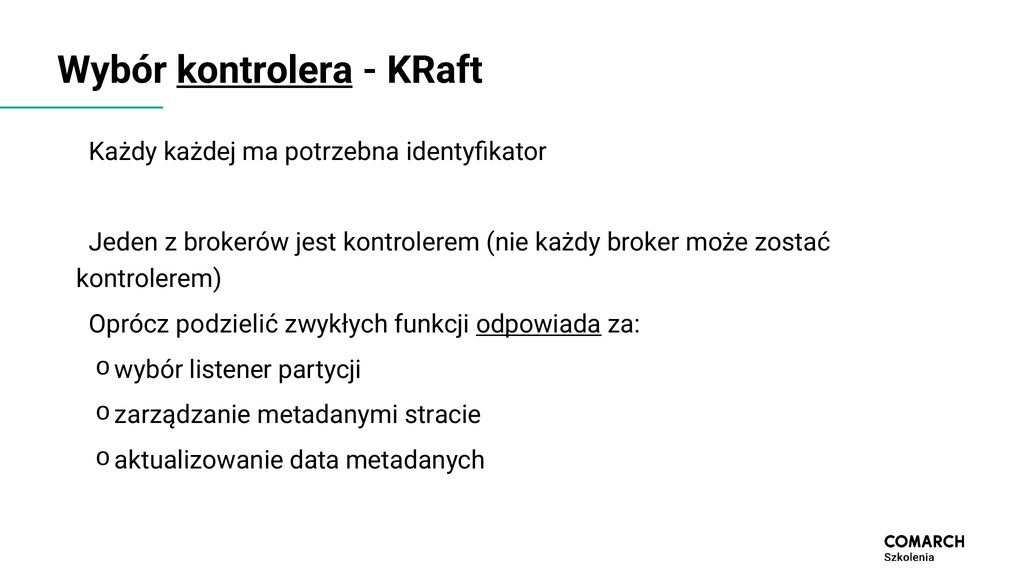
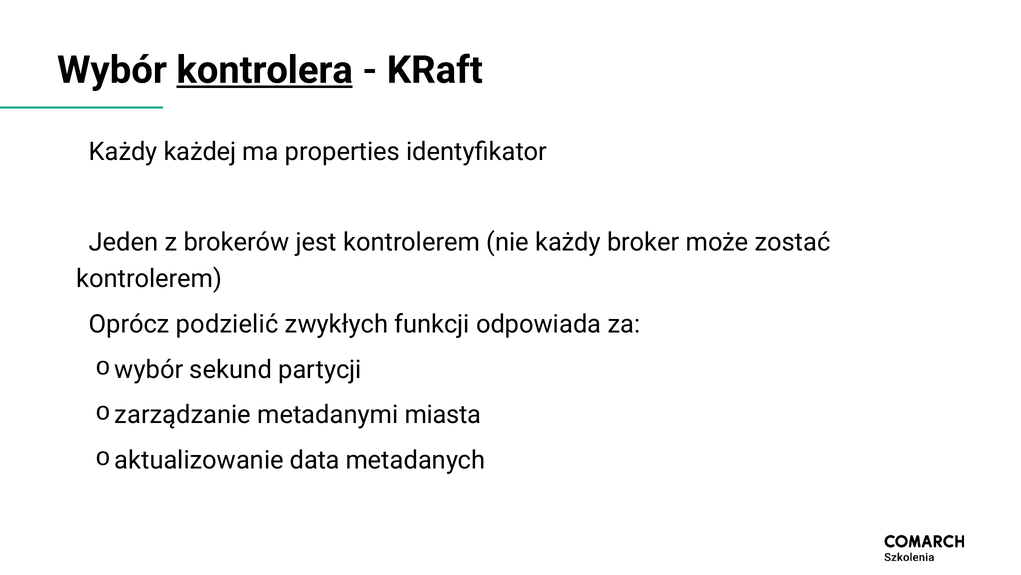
potrzebna: potrzebna -> properties
odpowiada underline: present -> none
listener: listener -> sekund
stracie: stracie -> miasta
